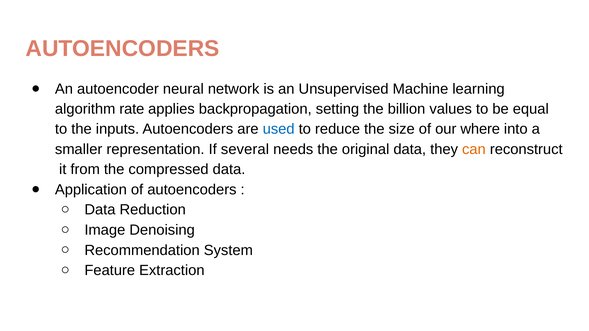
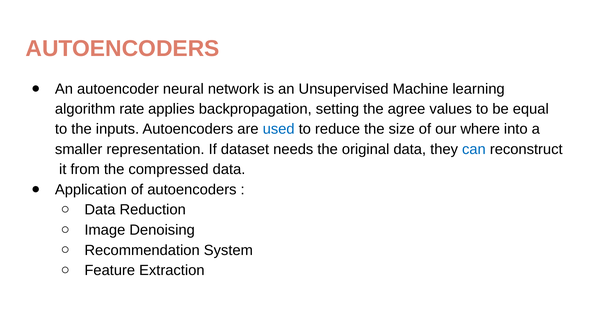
billion: billion -> agree
several: several -> dataset
can colour: orange -> blue
